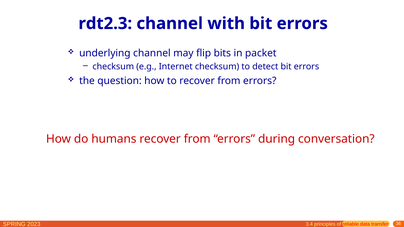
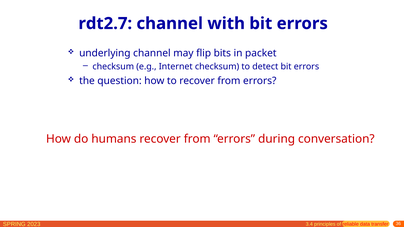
rdt2.3: rdt2.3 -> rdt2.7
